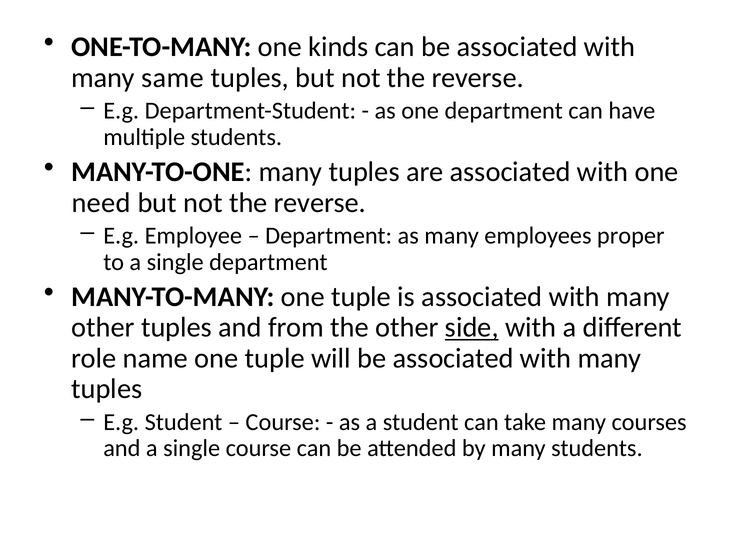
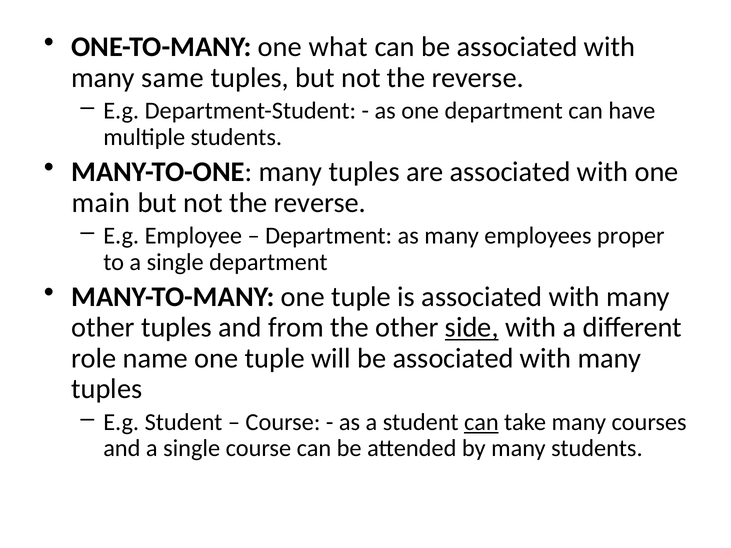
kinds: kinds -> what
need: need -> main
can at (481, 422) underline: none -> present
